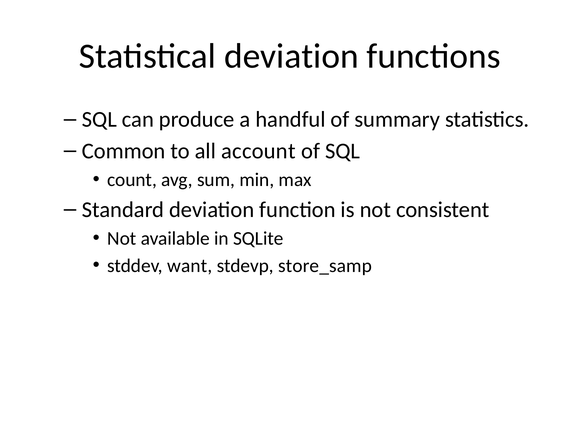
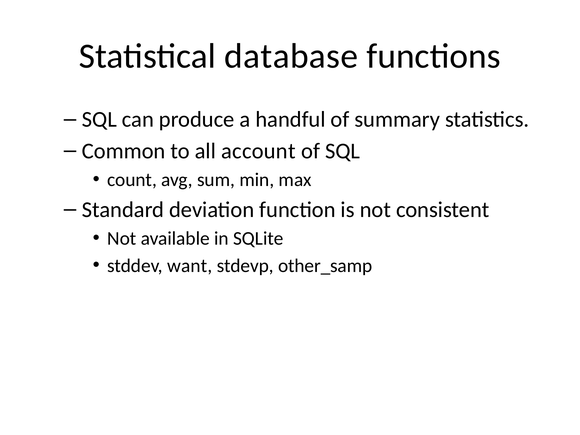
Statistical deviation: deviation -> database
store_samp: store_samp -> other_samp
